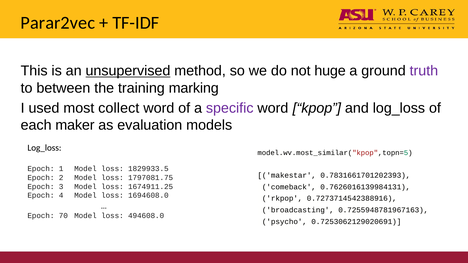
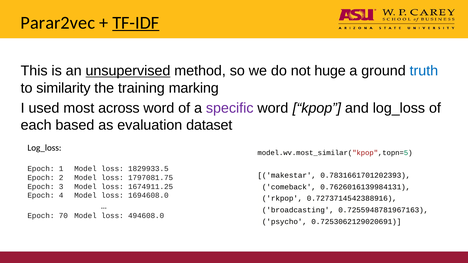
TF-IDF underline: none -> present
truth colour: purple -> blue
between: between -> similarity
collect: collect -> across
maker: maker -> based
models: models -> dataset
